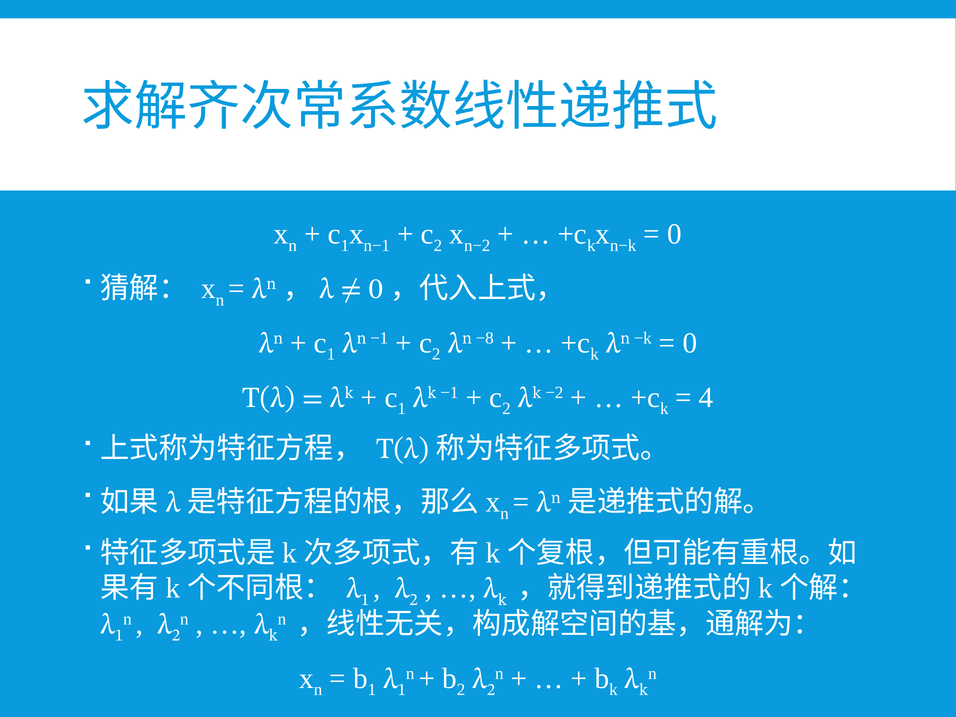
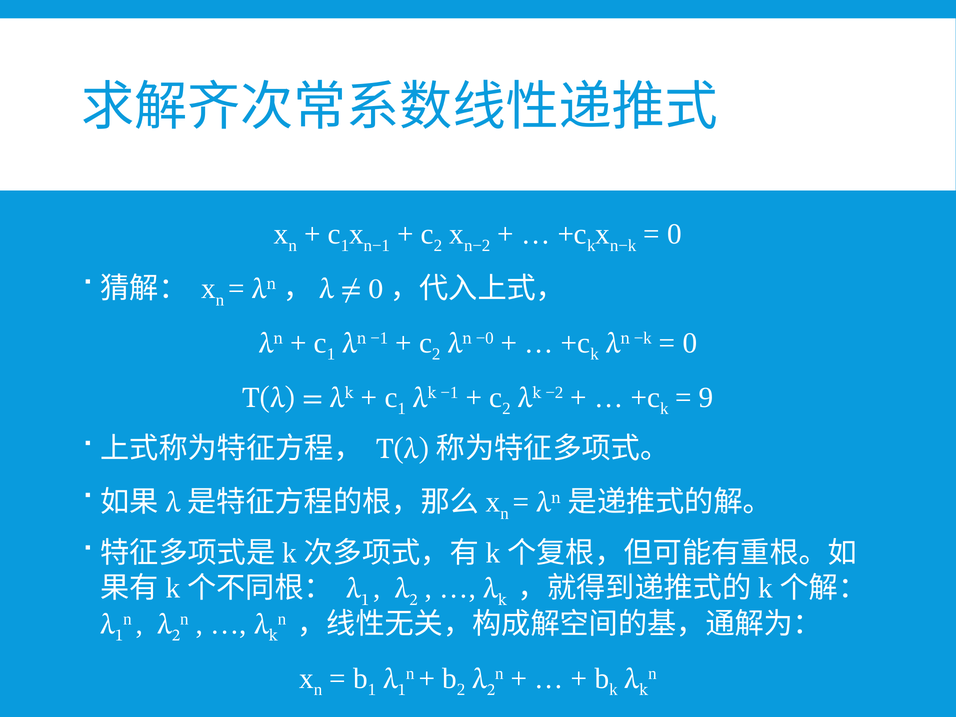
−8: −8 -> −0
4: 4 -> 9
